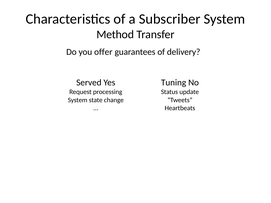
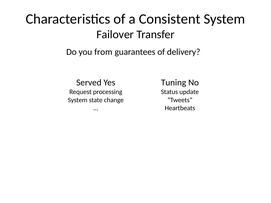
Subscriber: Subscriber -> Consistent
Method: Method -> Failover
offer: offer -> from
